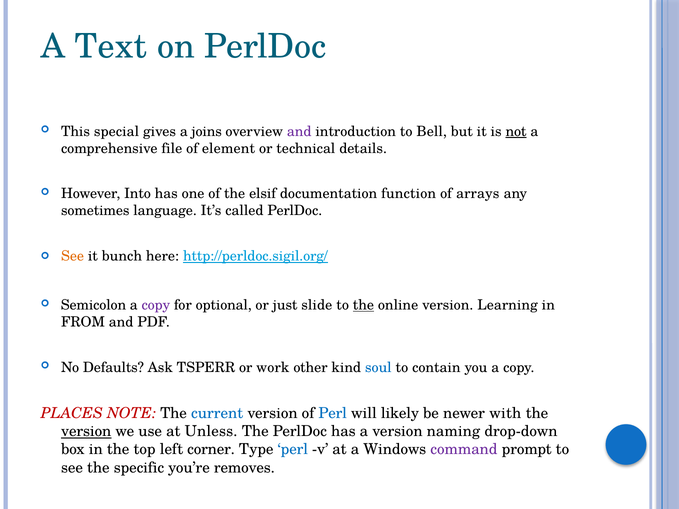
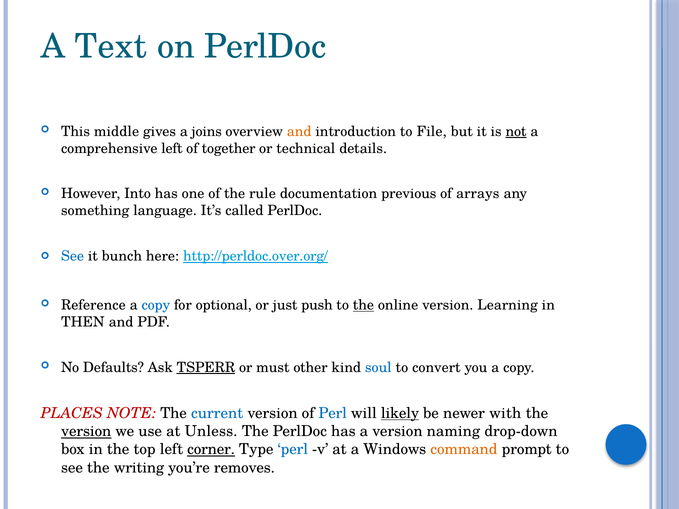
special: special -> middle
and at (299, 132) colour: purple -> orange
Bell: Bell -> File
comprehensive file: file -> left
element: element -> together
elsif: elsif -> rule
function: function -> previous
sometimes: sometimes -> something
See at (73, 256) colour: orange -> blue
http://perldoc.sigil.org/: http://perldoc.sigil.org/ -> http://perldoc.over.org/
Semicolon: Semicolon -> Reference
copy at (156, 305) colour: purple -> blue
slide: slide -> push
FROM: FROM -> THEN
TSPERR underline: none -> present
work: work -> must
contain: contain -> convert
likely underline: none -> present
corner underline: none -> present
command colour: purple -> orange
specific: specific -> writing
